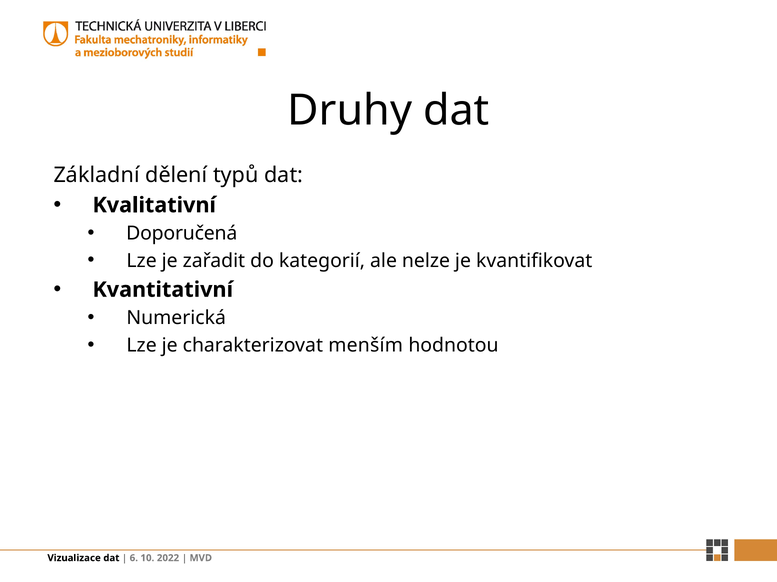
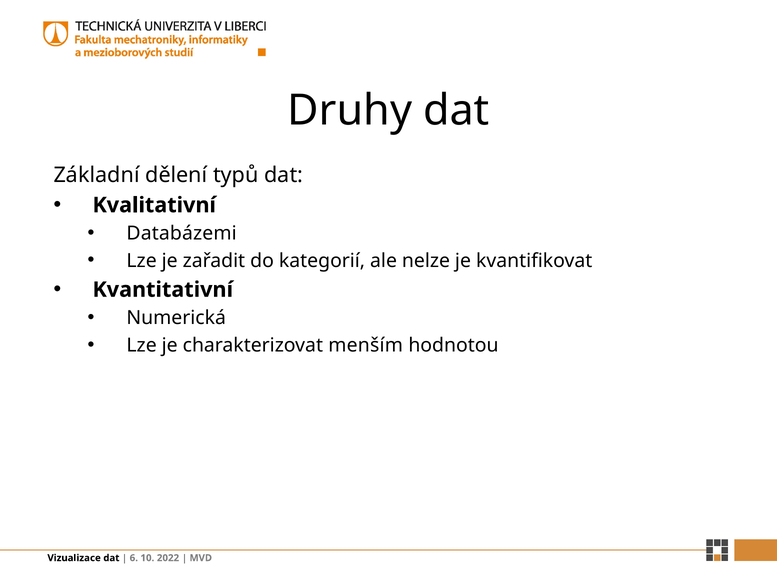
Doporučená: Doporučená -> Databázemi
